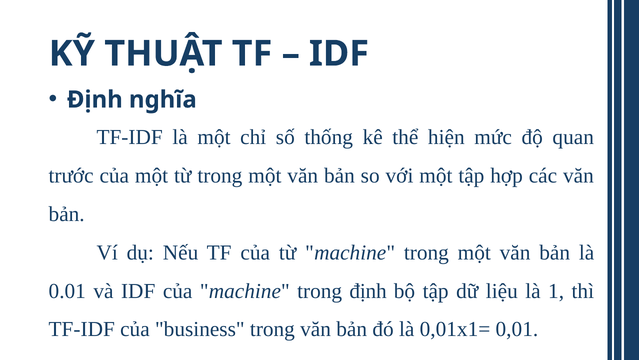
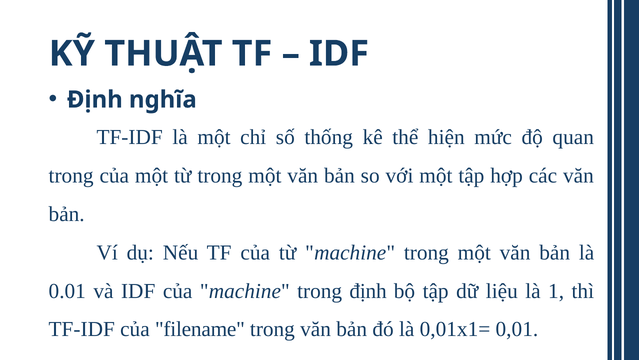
trước at (71, 176): trước -> trong
business: business -> filename
